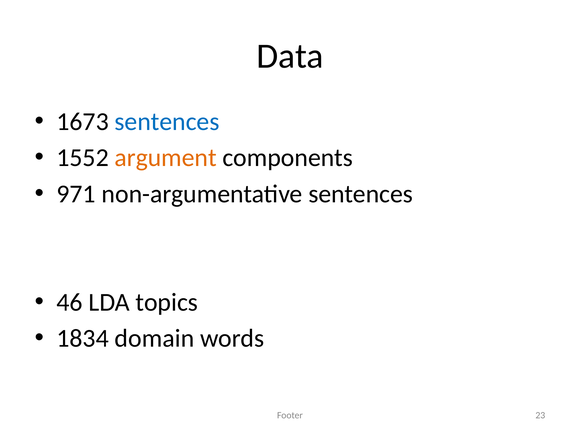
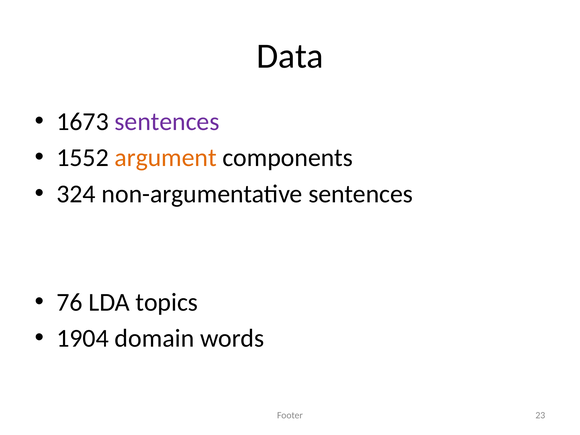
sentences at (167, 122) colour: blue -> purple
971: 971 -> 324
46: 46 -> 76
1834: 1834 -> 1904
